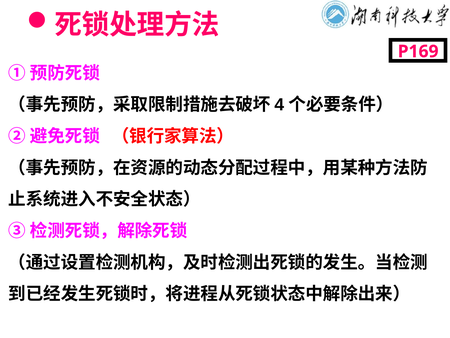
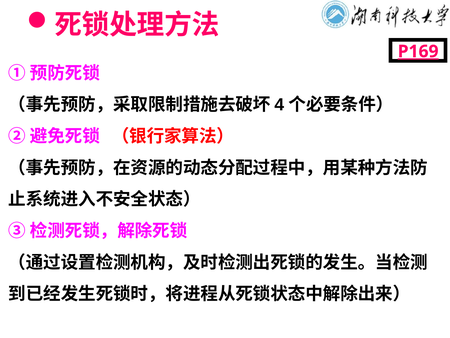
P169 underline: none -> present
